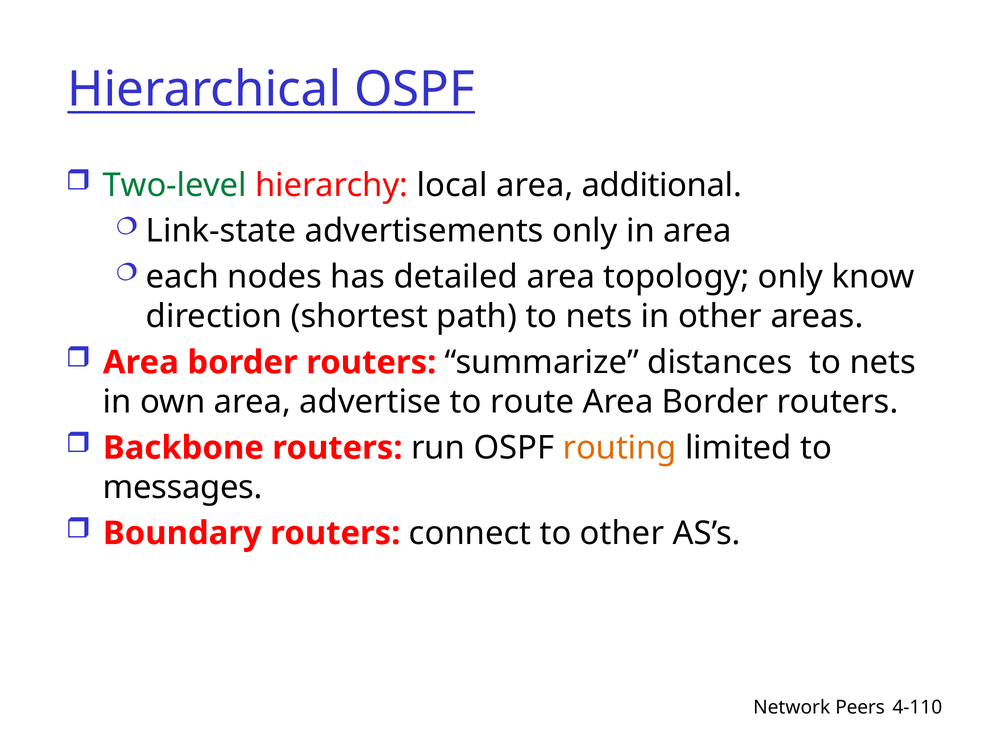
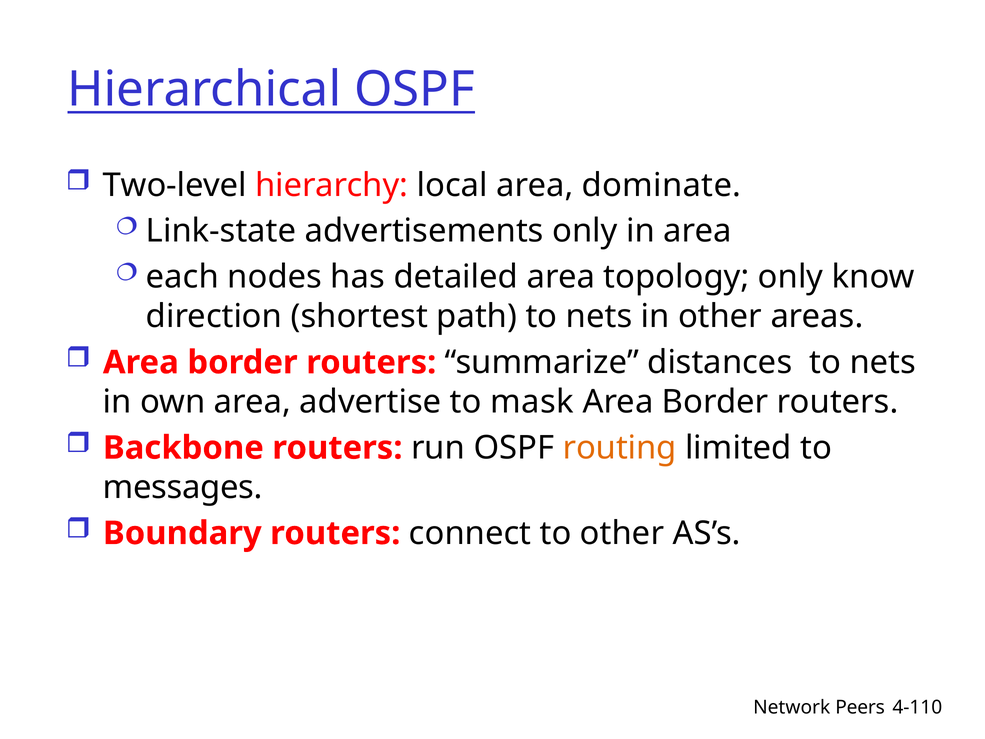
Two-level colour: green -> black
additional: additional -> dominate
route: route -> mask
